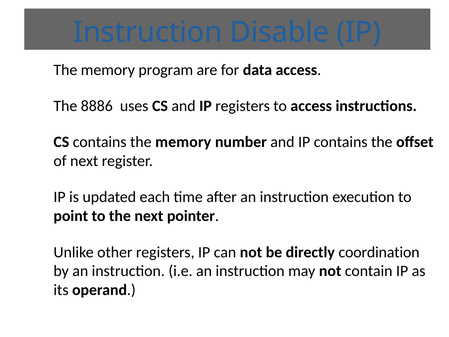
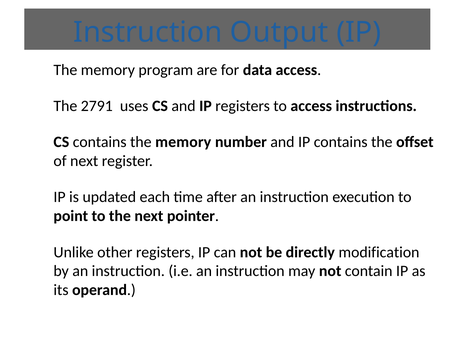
Disable: Disable -> Output
8886: 8886 -> 2791
coordination: coordination -> modification
